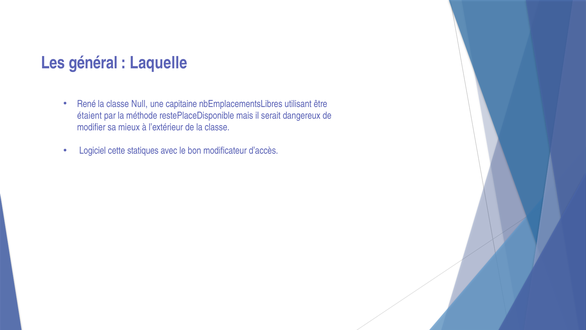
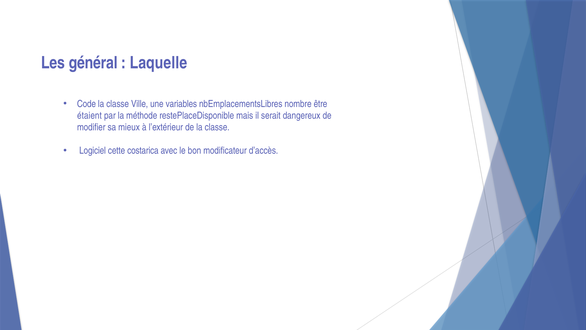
René: René -> Code
Null: Null -> Ville
capitaine: capitaine -> variables
utilisant: utilisant -> nombre
statiques: statiques -> costarica
